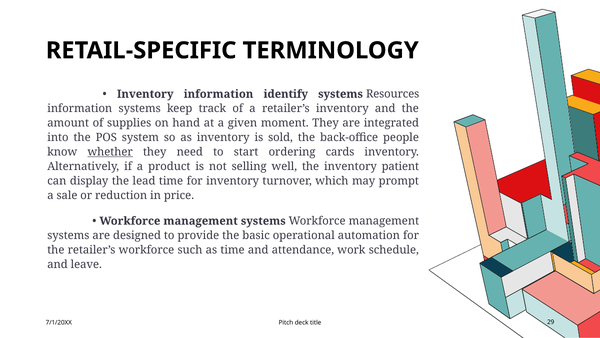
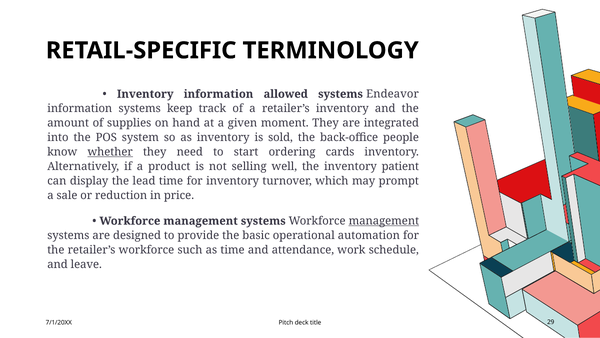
identify: identify -> allowed
Resources: Resources -> Endeavor
management at (384, 221) underline: none -> present
